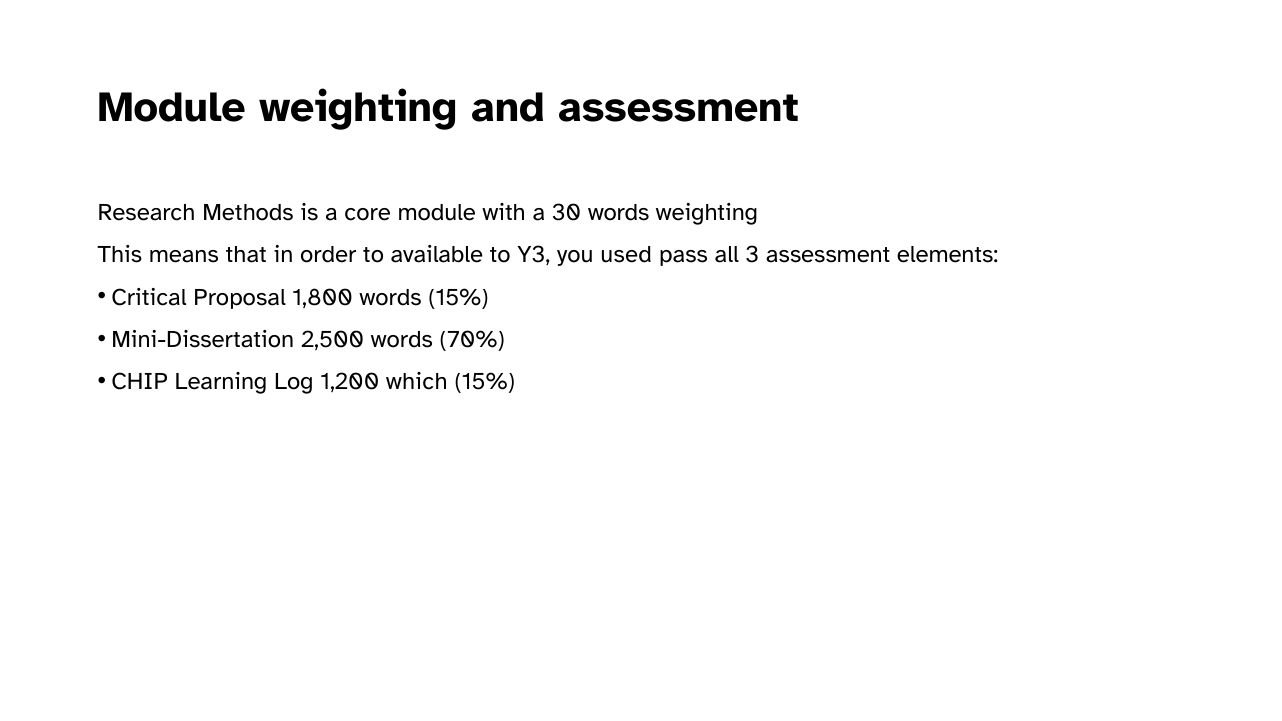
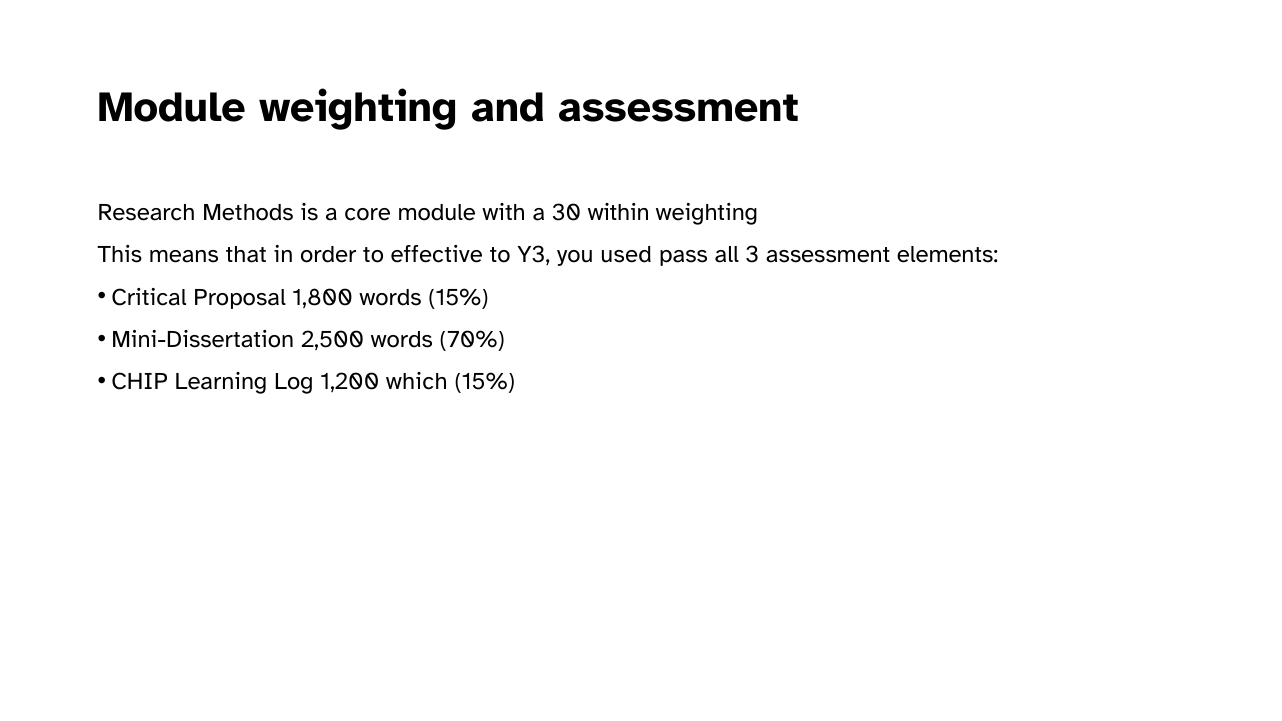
30 words: words -> within
available: available -> effective
